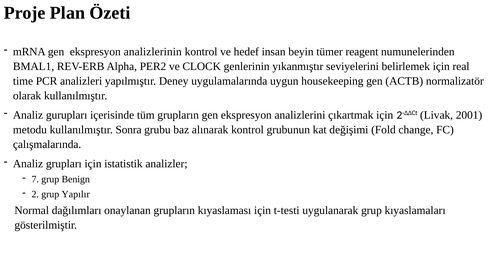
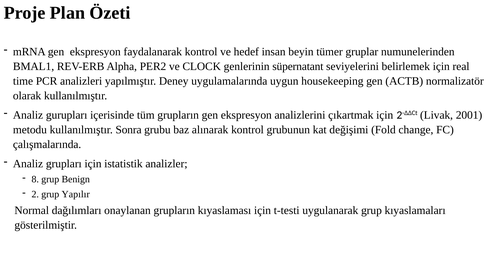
analizlerinin: analizlerinin -> faydalanarak
reagent: reagent -> gruplar
yıkanmıştır: yıkanmıştır -> süpernatant
7: 7 -> 8
